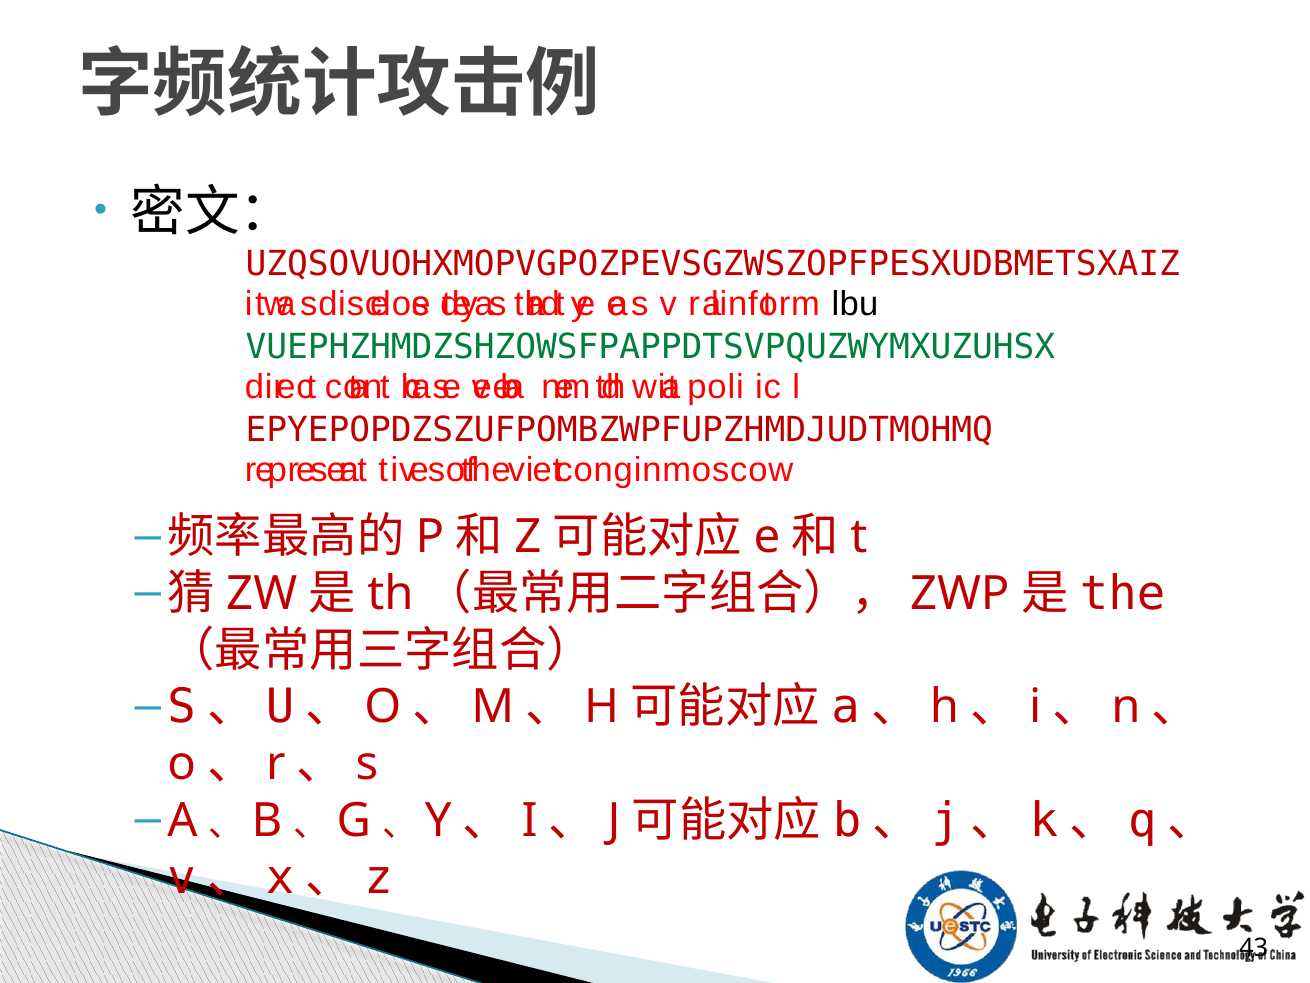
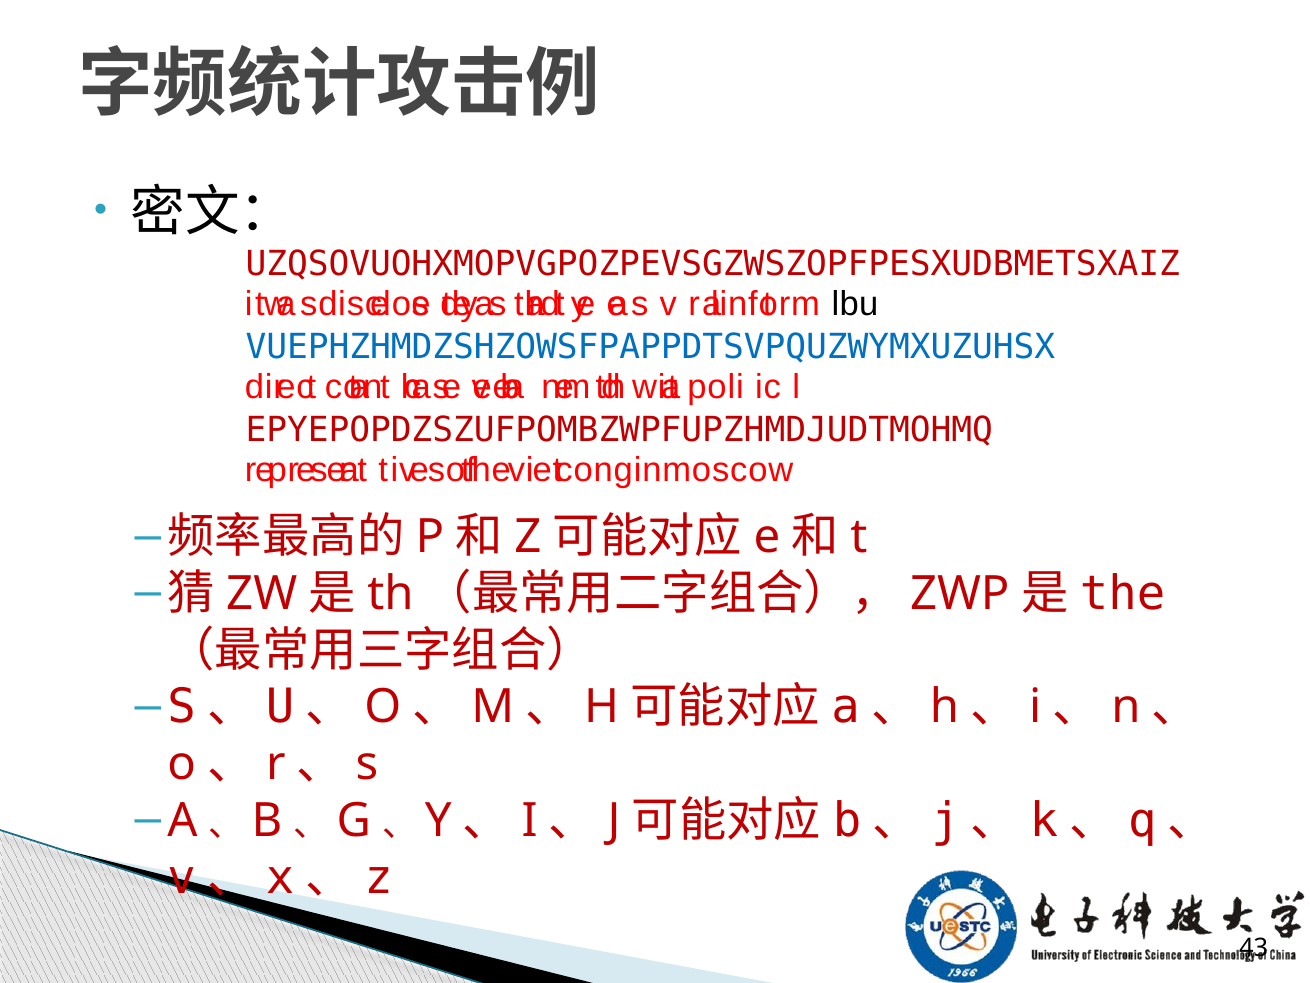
VUEPHZHMDZSHZOWSFPAPPDTSVPQUZWYMXUZUHSX colour: green -> blue
